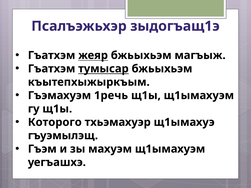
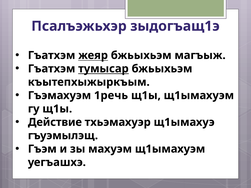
Которого: Которого -> Действие
